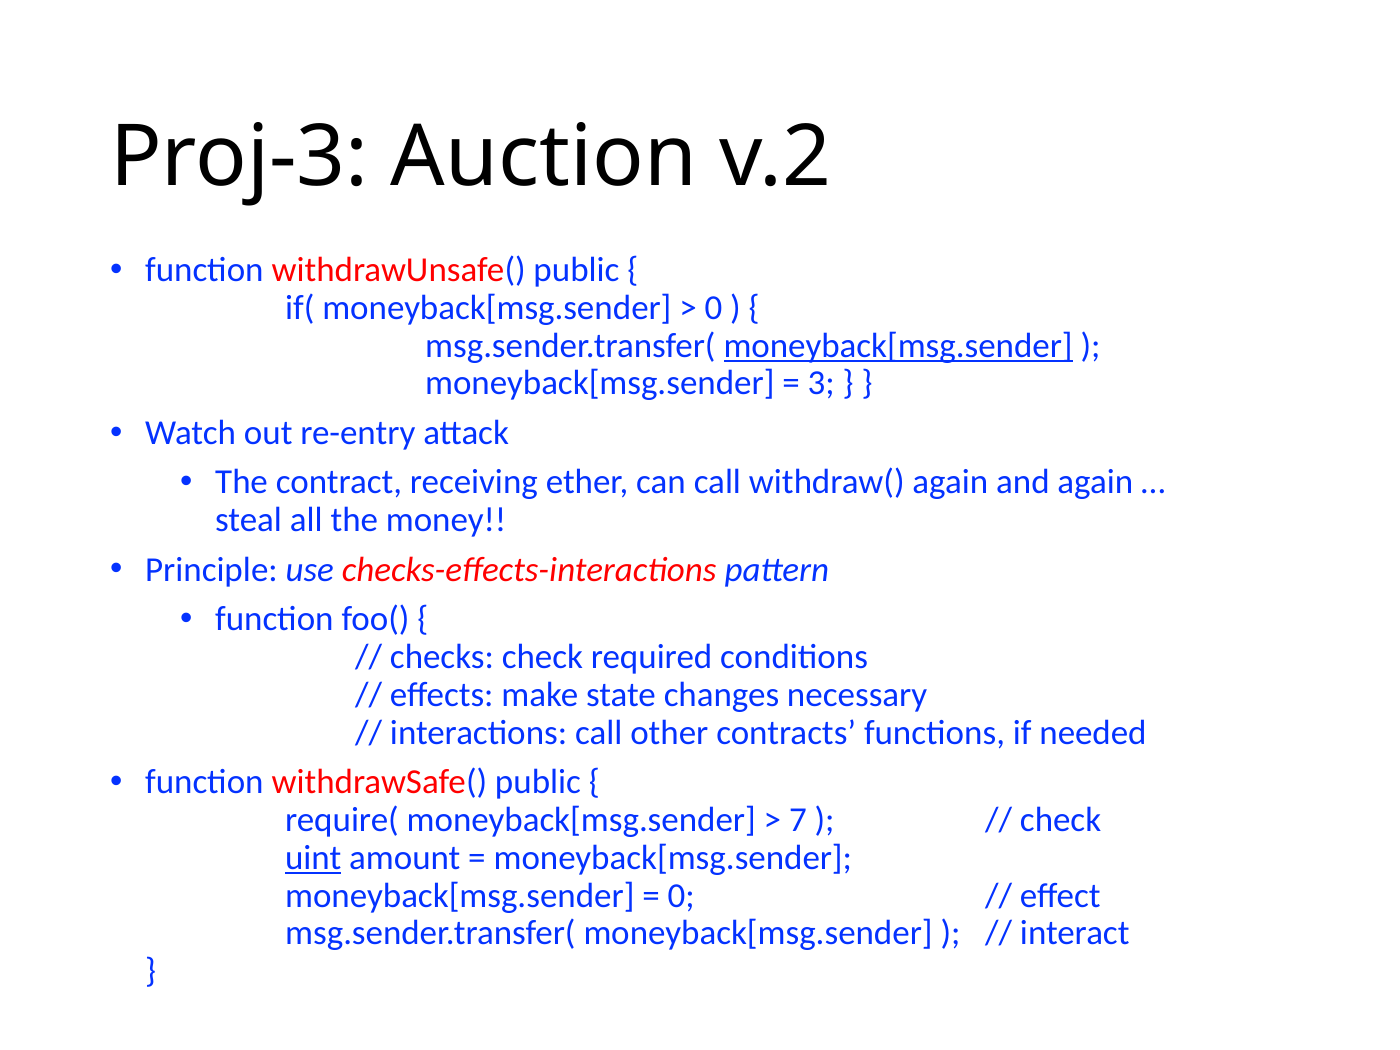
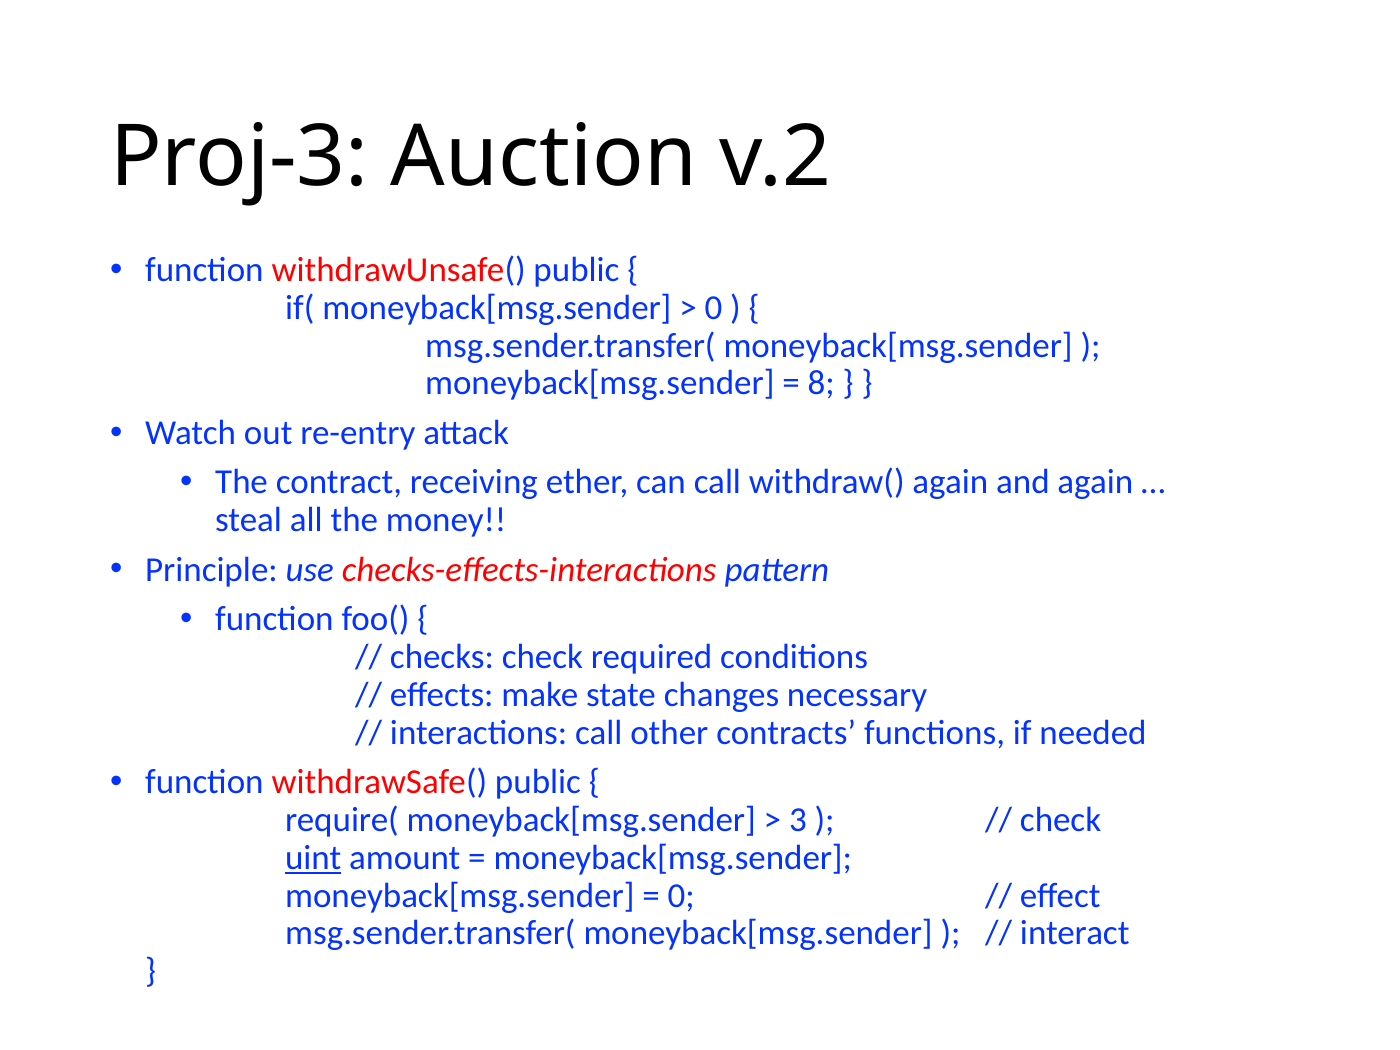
moneyback[msg.sender at (898, 346) underline: present -> none
3: 3 -> 8
7: 7 -> 3
